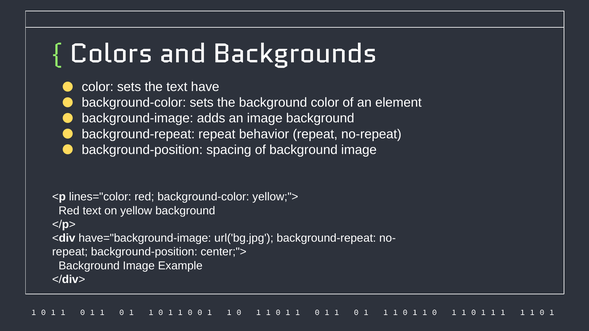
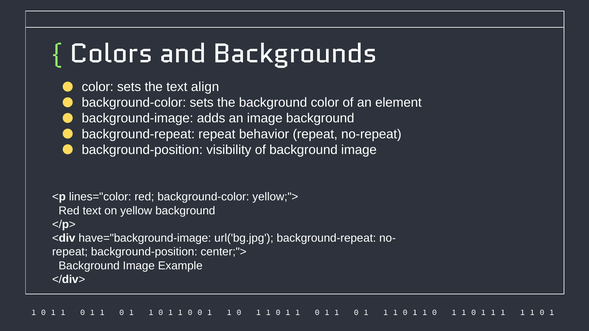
have: have -> align
spacing: spacing -> visibility
